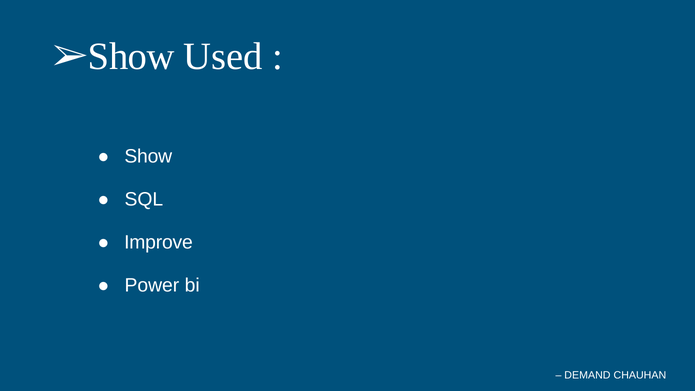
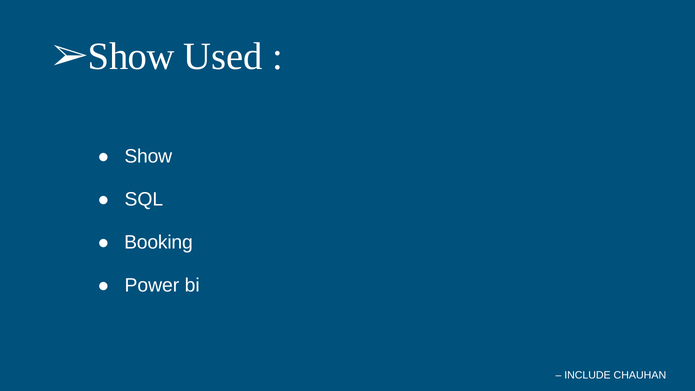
Improve: Improve -> Booking
DEMAND: DEMAND -> INCLUDE
